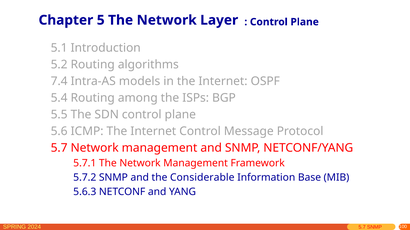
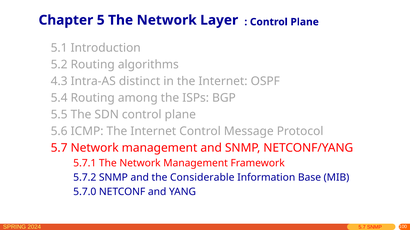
7.4: 7.4 -> 4.3
models: models -> distinct
5.6.3: 5.6.3 -> 5.7.0
